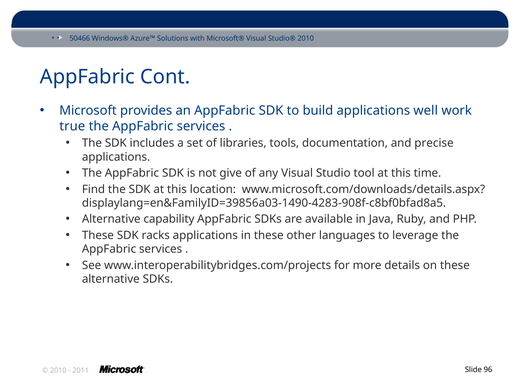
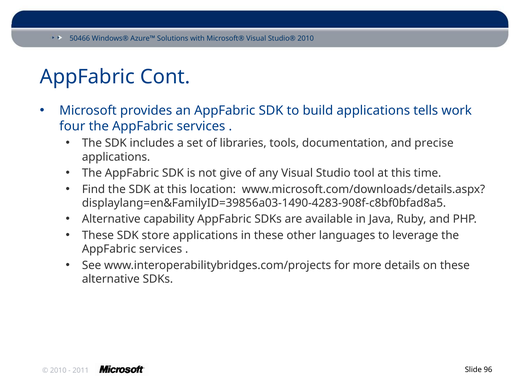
well: well -> tells
true: true -> four
racks: racks -> store
